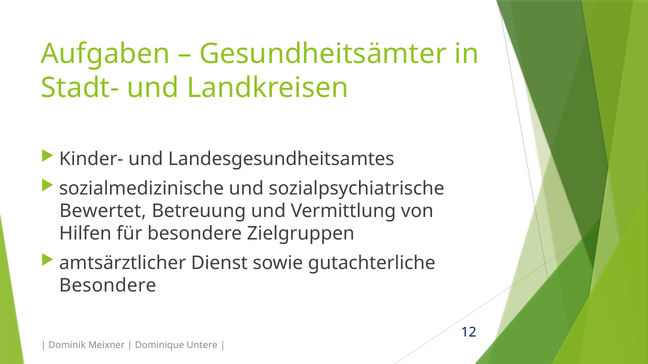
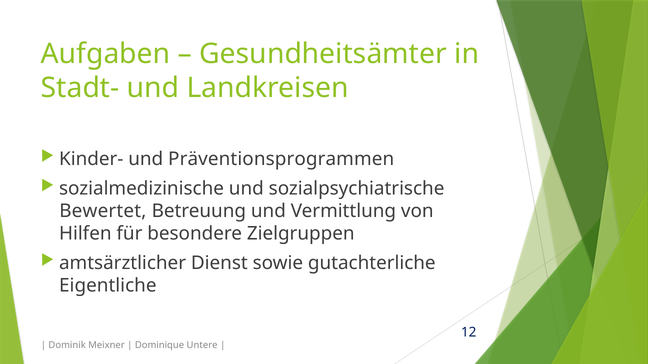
Landesgesundheitsamtes: Landesgesundheitsamtes -> Präventionsprogrammen
Besondere at (108, 286): Besondere -> Eigentliche
